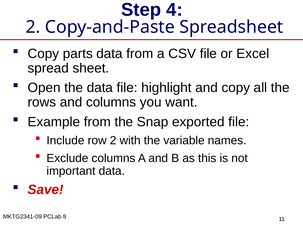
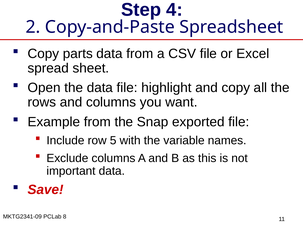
row 2: 2 -> 5
